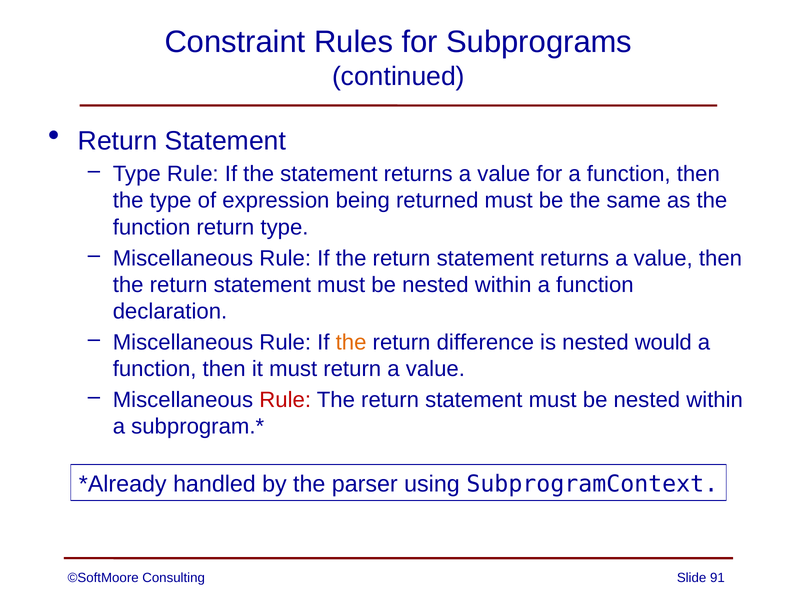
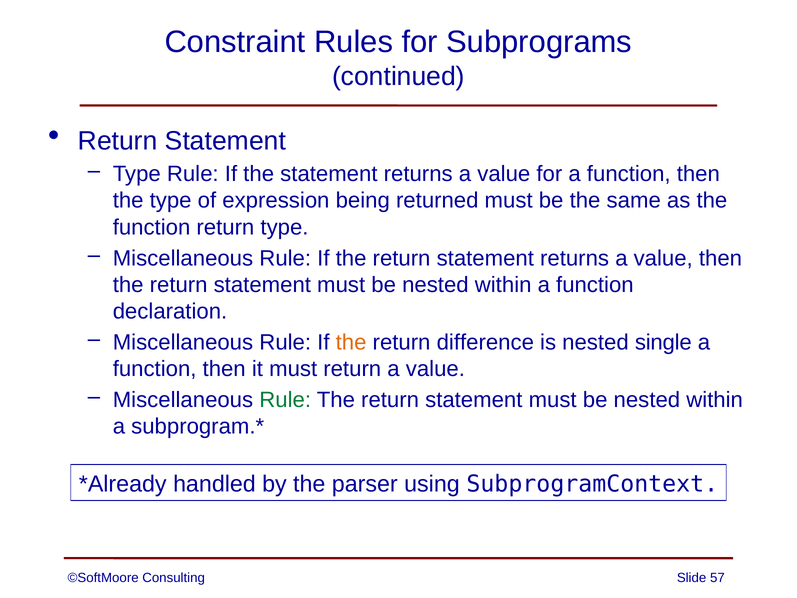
would: would -> single
Rule at (285, 400) colour: red -> green
91: 91 -> 57
